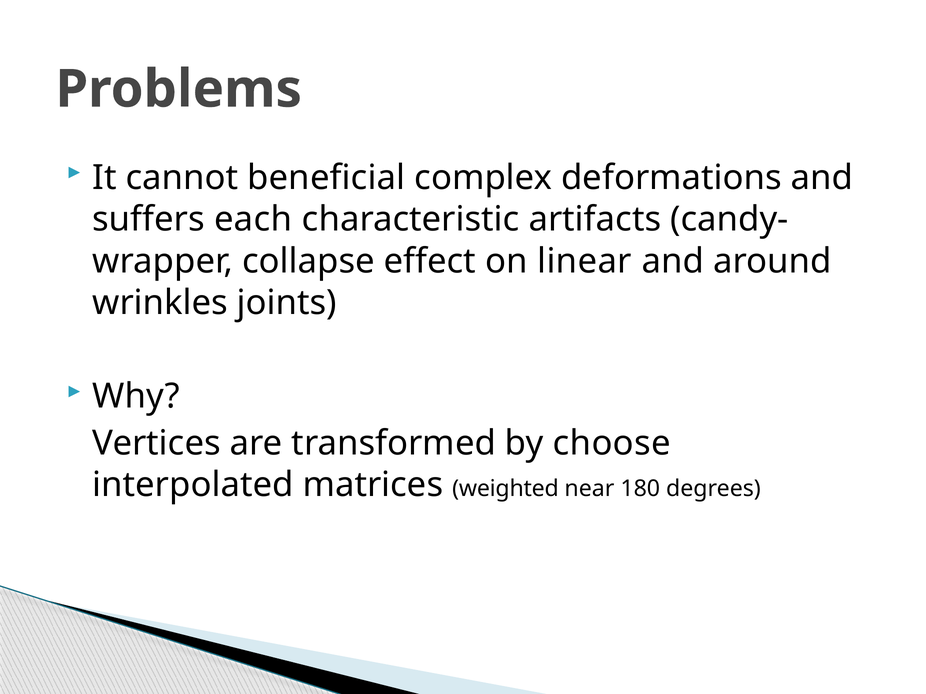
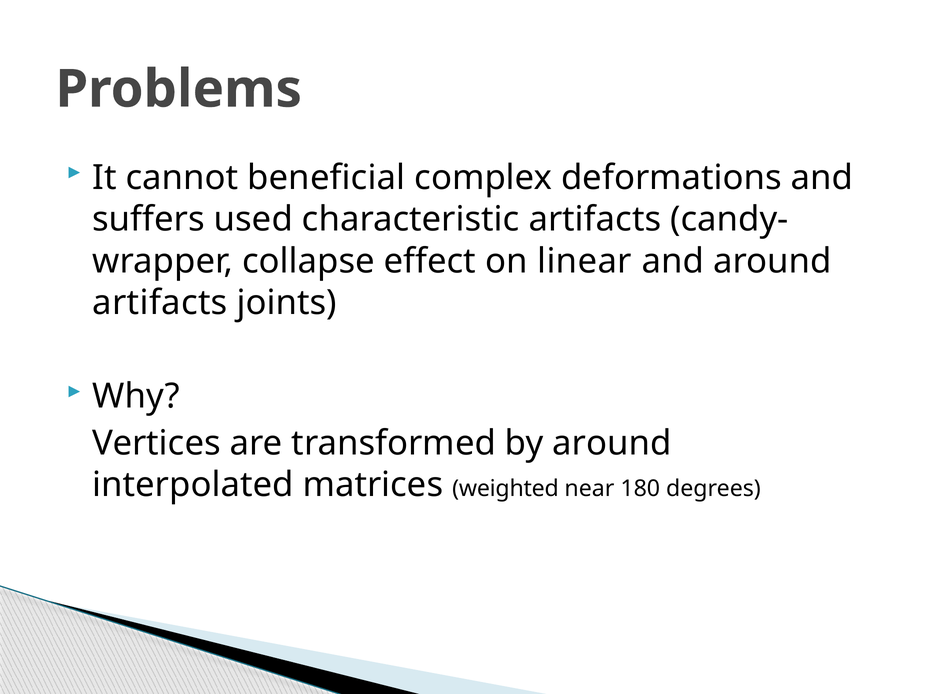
each: each -> used
wrinkles at (160, 303): wrinkles -> artifacts
by choose: choose -> around
